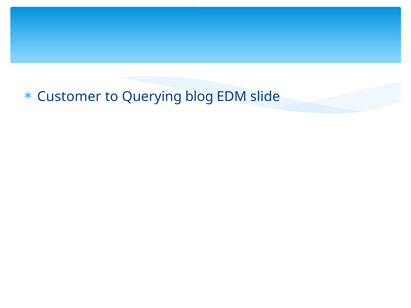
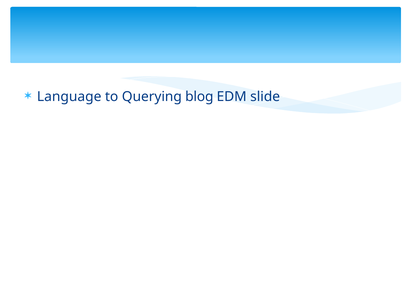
Customer: Customer -> Language
